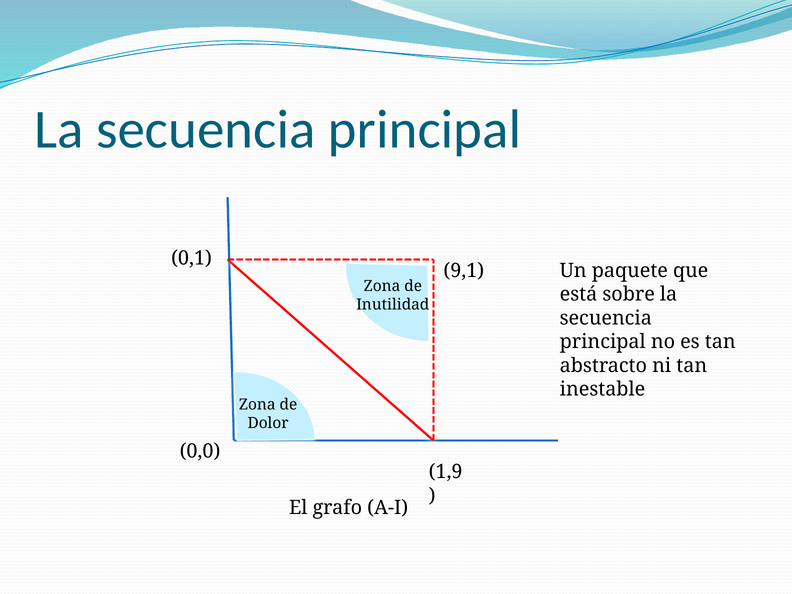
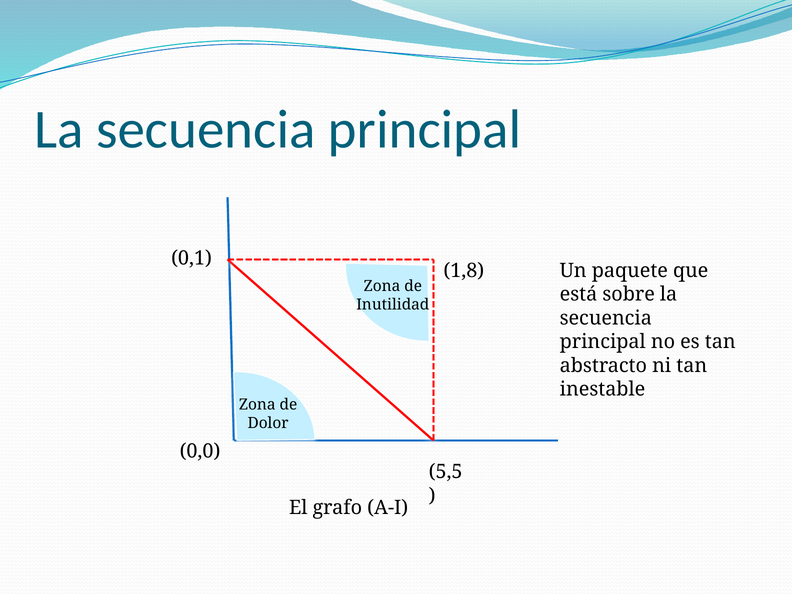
9,1: 9,1 -> 1,8
1,9: 1,9 -> 5,5
